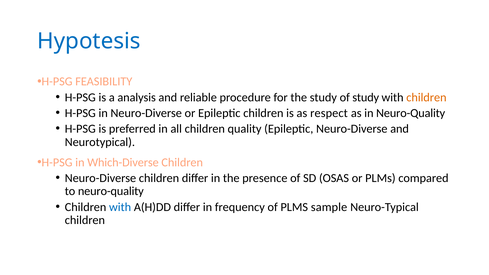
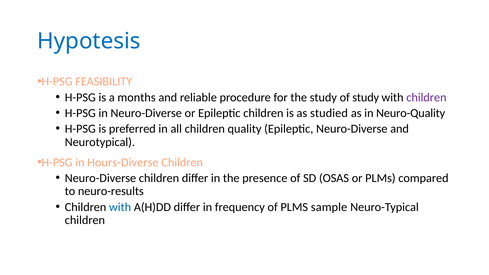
analysis: analysis -> months
children at (426, 97) colour: orange -> purple
respect: respect -> studied
Which-Diverse: Which-Diverse -> Hours-Diverse
to neuro-quality: neuro-quality -> neuro-results
